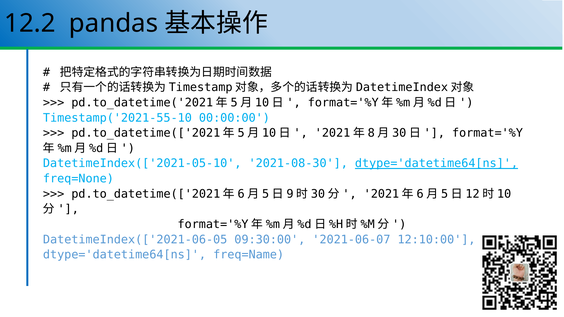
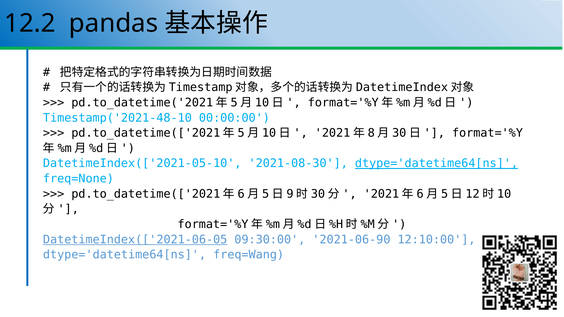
Timestamp('2021-55-10: Timestamp('2021-55-10 -> Timestamp('2021-48-10
DatetimeIndex(['2021-06-05 underline: none -> present
2021-06-07: 2021-06-07 -> 2021-06-90
freq=Name: freq=Name -> freq=Wang
